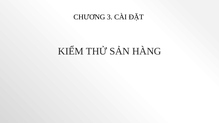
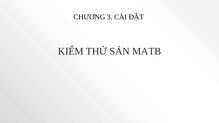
HÀNG: HÀNG -> MATB
